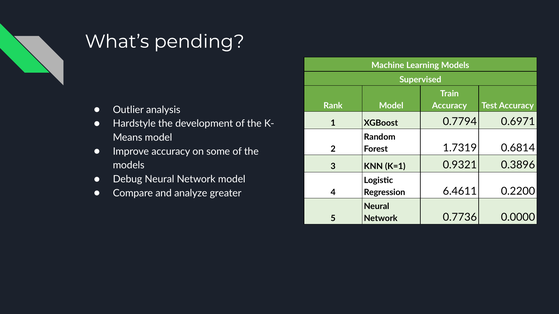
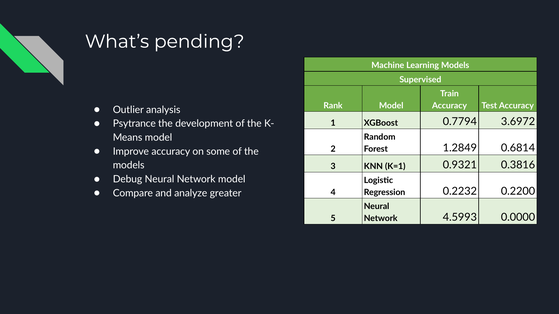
Hardstyle: Hardstyle -> Psytrance
0.6971: 0.6971 -> 3.6972
1.7319: 1.7319 -> 1.2849
0.3896: 0.3896 -> 0.3816
6.4611: 6.4611 -> 0.2232
0.7736: 0.7736 -> 4.5993
